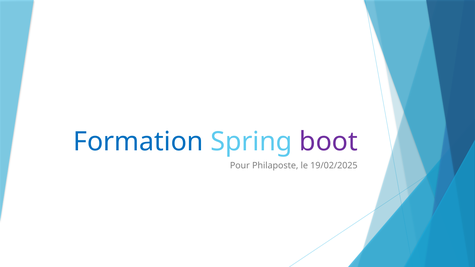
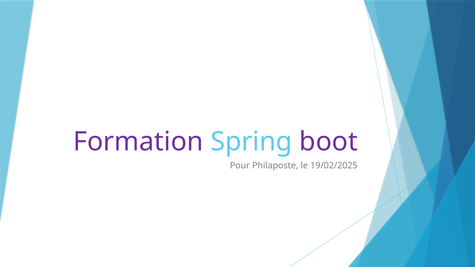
Formation colour: blue -> purple
